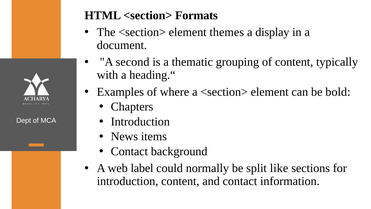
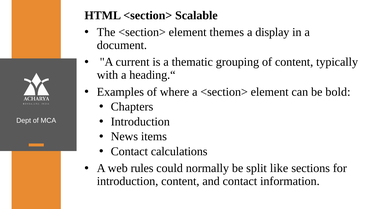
Formats: Formats -> Scalable
second: second -> current
background: background -> calculations
label: label -> rules
